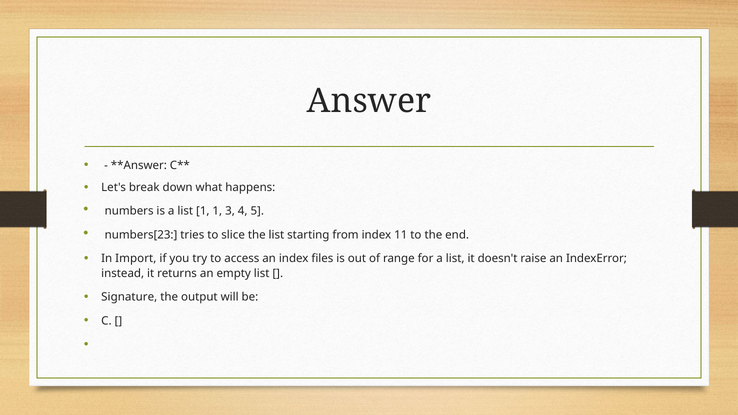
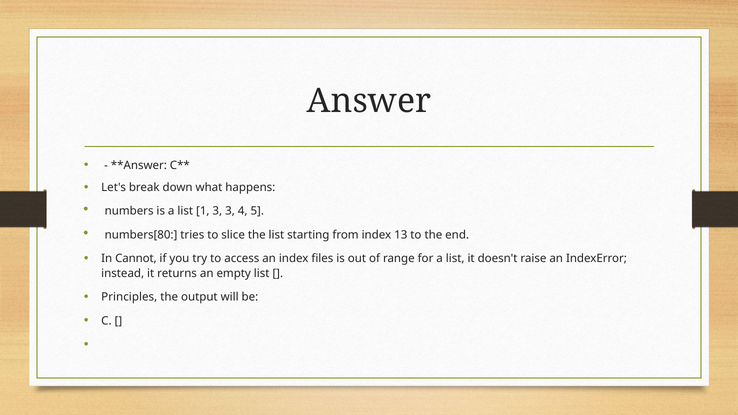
1 1: 1 -> 3
numbers[23: numbers[23 -> numbers[80
11: 11 -> 13
Import: Import -> Cannot
Signature: Signature -> Principles
